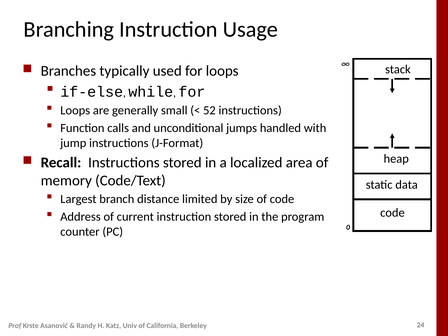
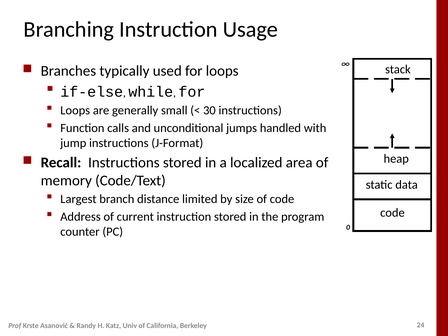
52: 52 -> 30
